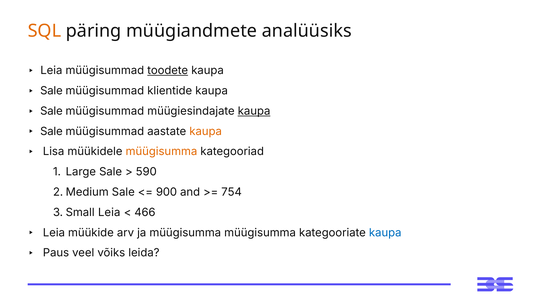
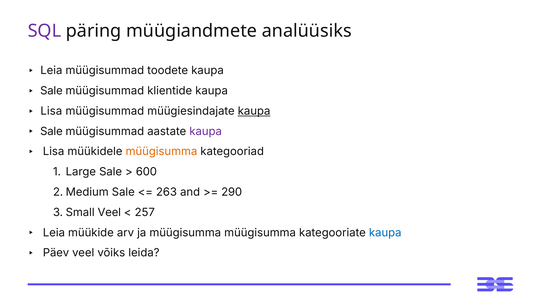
SQL colour: orange -> purple
toodete underline: present -> none
Sale at (51, 111): Sale -> Lisa
kaupa at (206, 131) colour: orange -> purple
590: 590 -> 600
900: 900 -> 263
754: 754 -> 290
Leia at (109, 213): Leia -> Veel
466: 466 -> 257
Paus: Paus -> Päev
